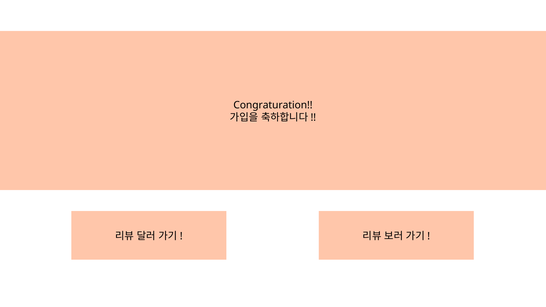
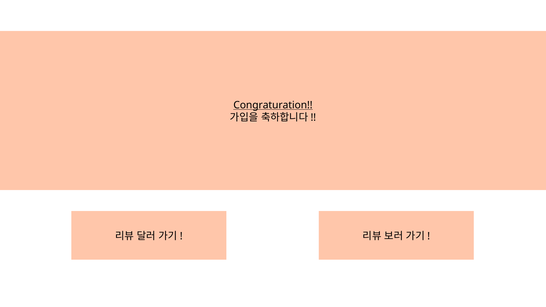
Congraturation underline: none -> present
